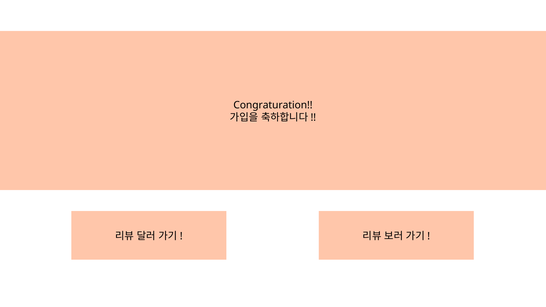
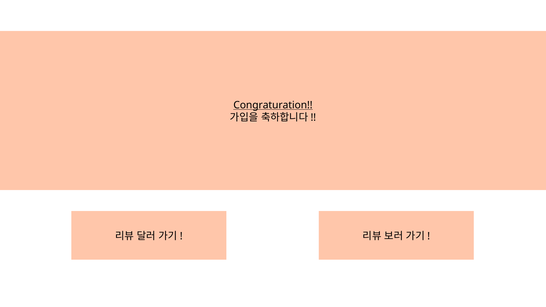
Congraturation underline: none -> present
